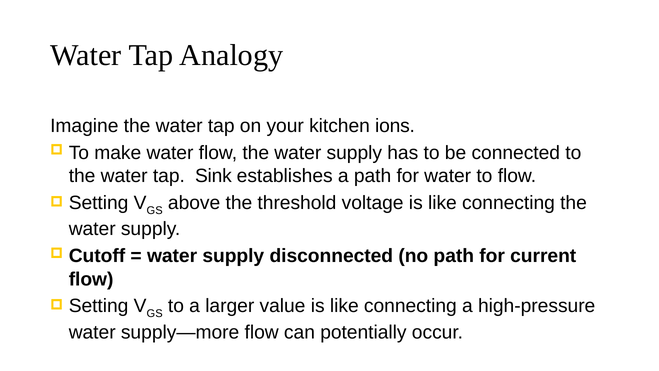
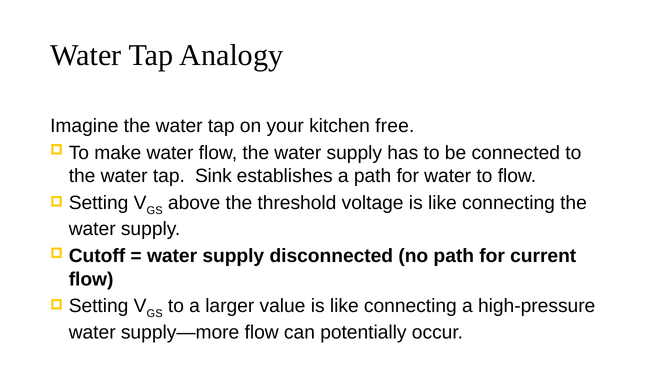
ions: ions -> free
